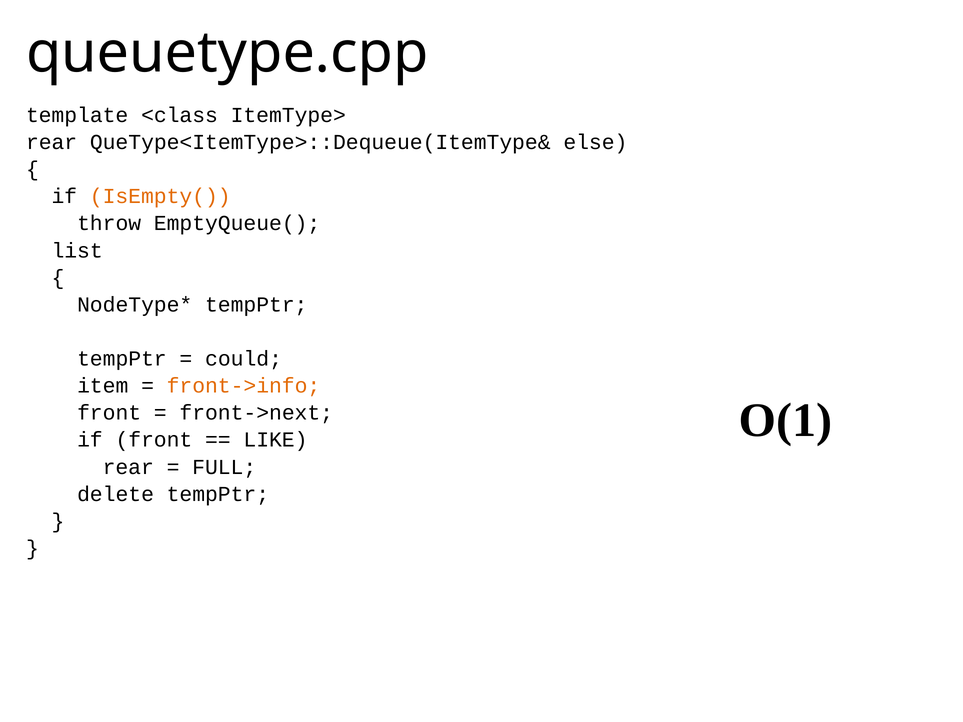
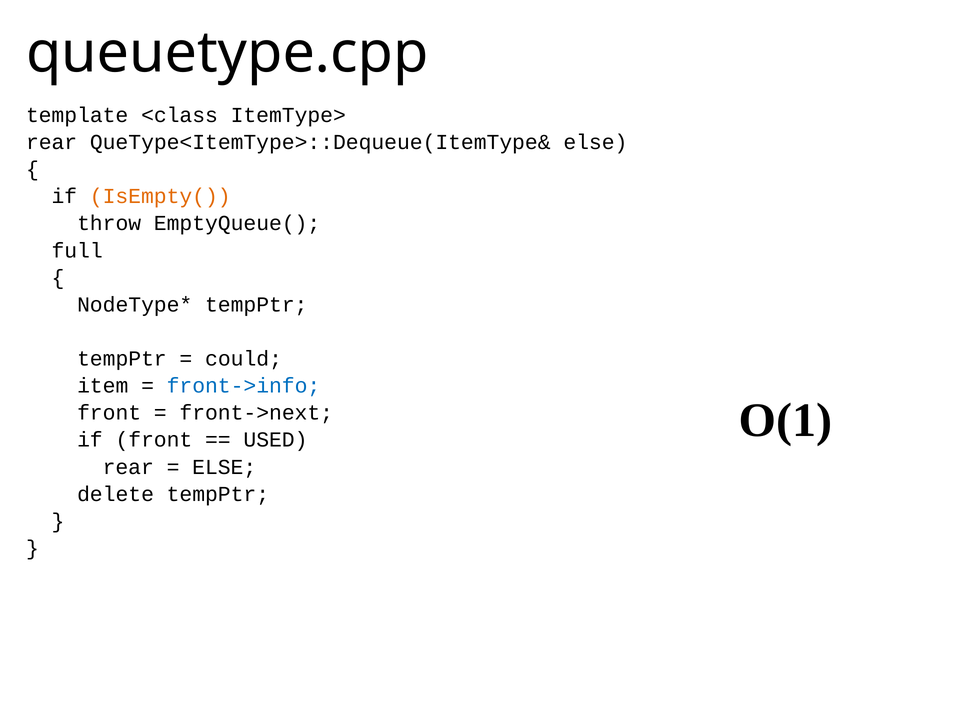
list: list -> full
front->info colour: orange -> blue
LIKE: LIKE -> USED
FULL at (224, 467): FULL -> ELSE
